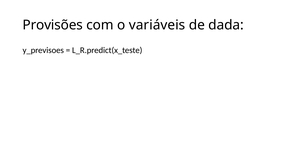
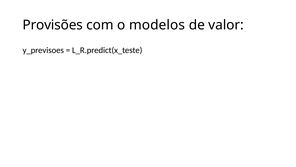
variáveis: variáveis -> modelos
dada: dada -> valor
